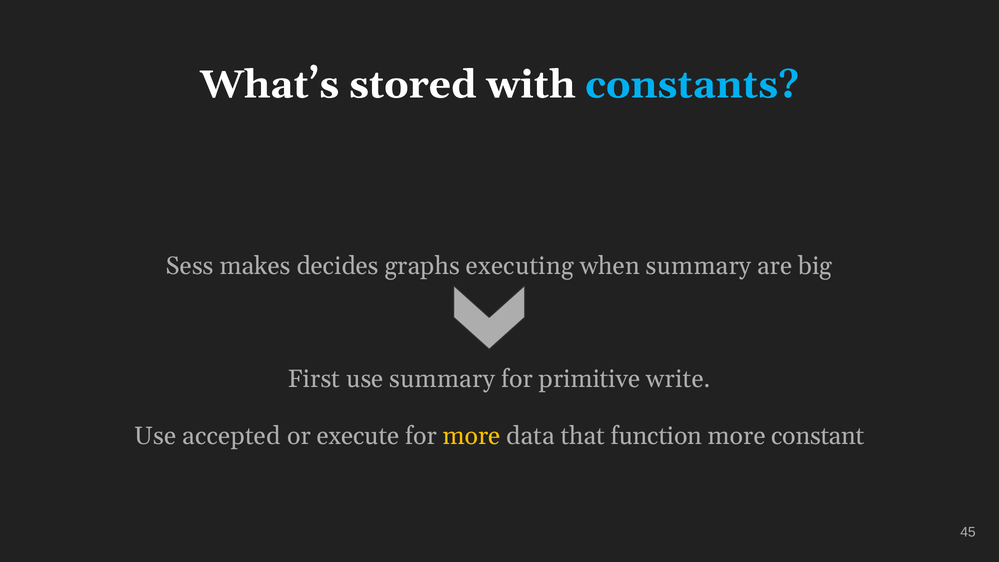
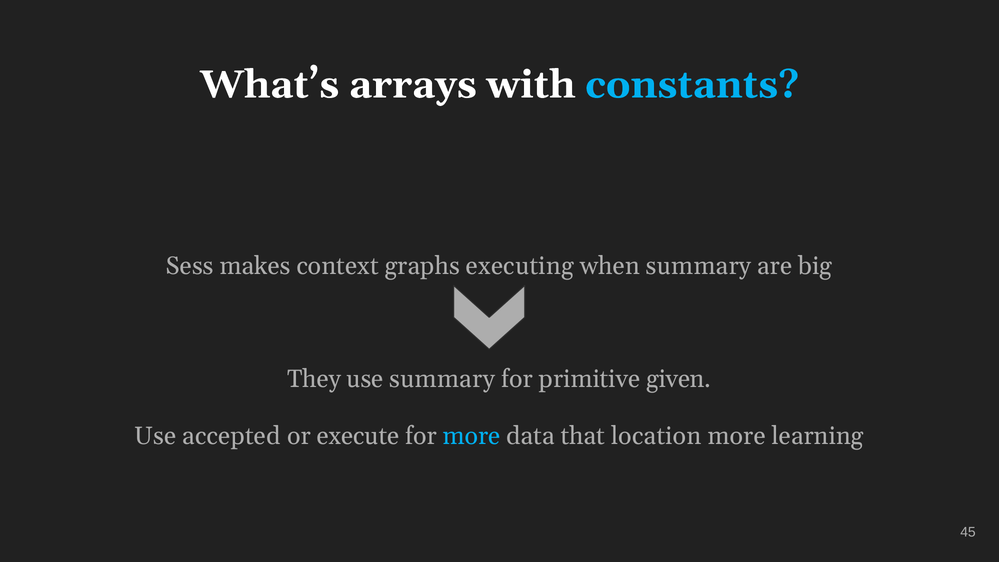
stored: stored -> arrays
decides: decides -> context
First: First -> They
write: write -> given
more at (472, 436) colour: yellow -> light blue
function: function -> location
constant: constant -> learning
